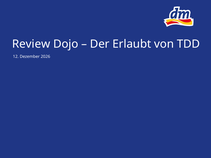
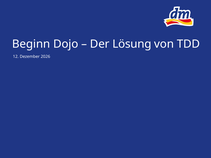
Review: Review -> Beginn
Erlaubt: Erlaubt -> Lösung
